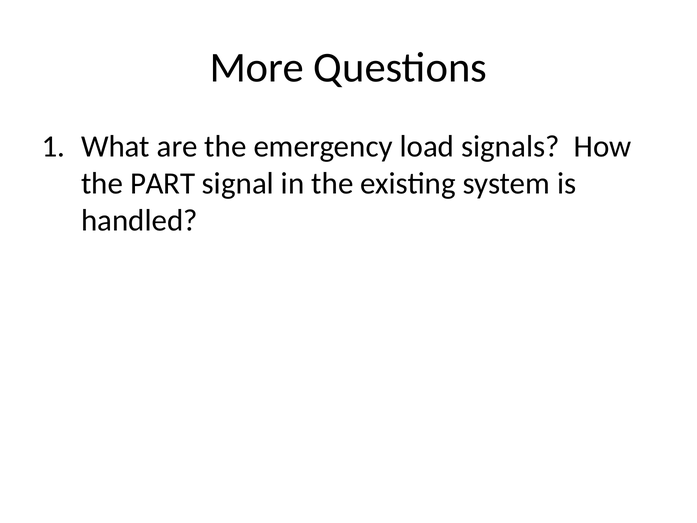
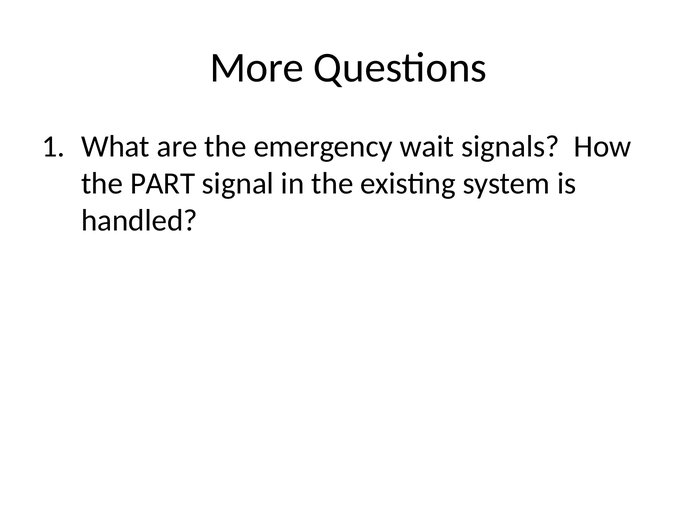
load: load -> wait
